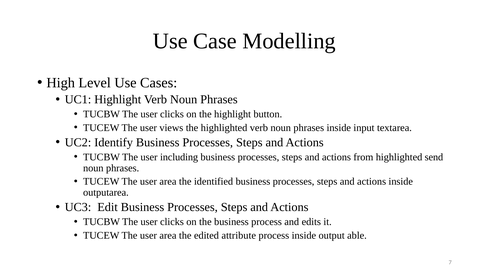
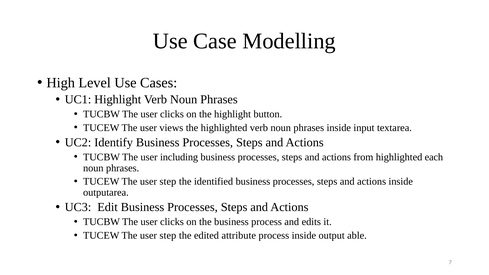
send: send -> each
area at (168, 182): area -> step
area at (168, 235): area -> step
